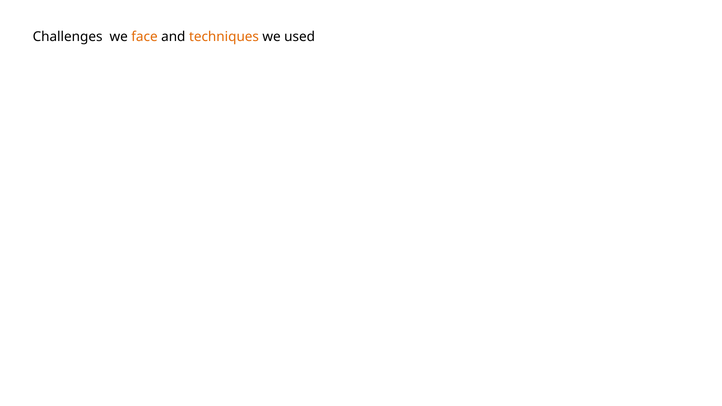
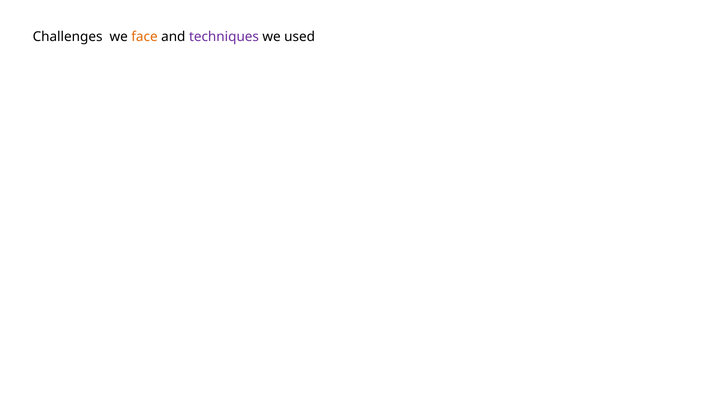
techniques colour: orange -> purple
